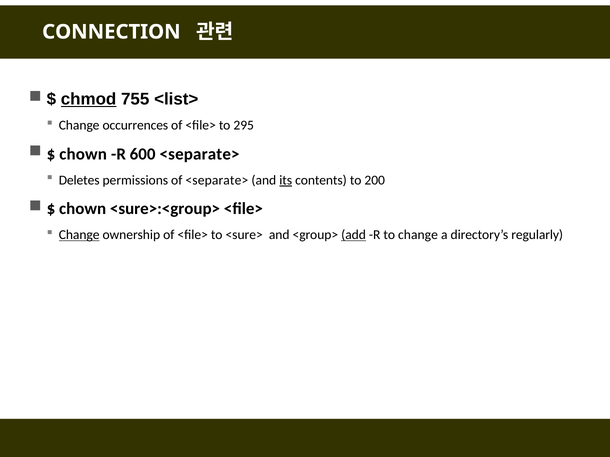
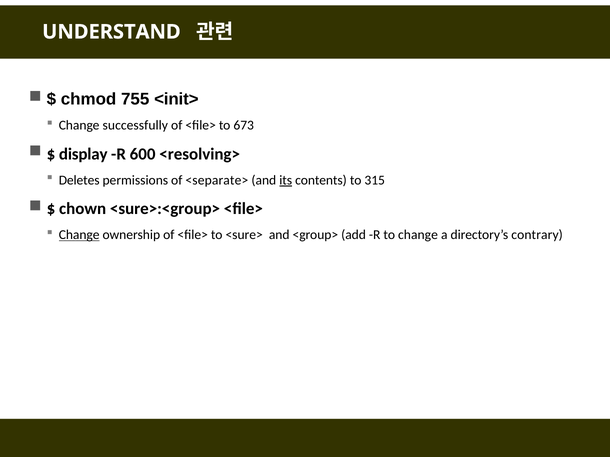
CONNECTION: CONNECTION -> UNDERSTAND
chmod underline: present -> none
<list>: <list> -> <init>
occurrences: occurrences -> successfully
295: 295 -> 673
chown at (83, 154): chown -> display
600 <separate>: <separate> -> <resolving>
200: 200 -> 315
add underline: present -> none
regularly: regularly -> contrary
